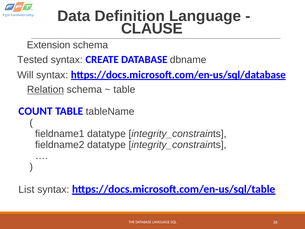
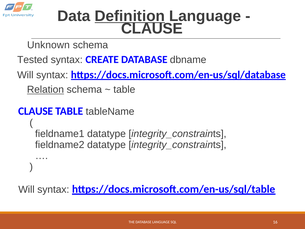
Definition underline: none -> present
Extension: Extension -> Unknown
COUNT at (35, 111): COUNT -> CLAUSE
List at (26, 189): List -> Will
